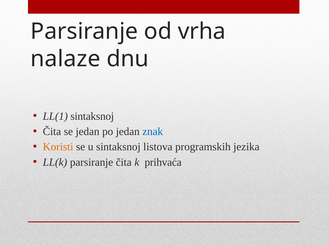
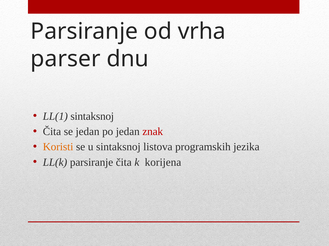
nalaze: nalaze -> parser
znak colour: blue -> red
prihvaća: prihvaća -> korijena
